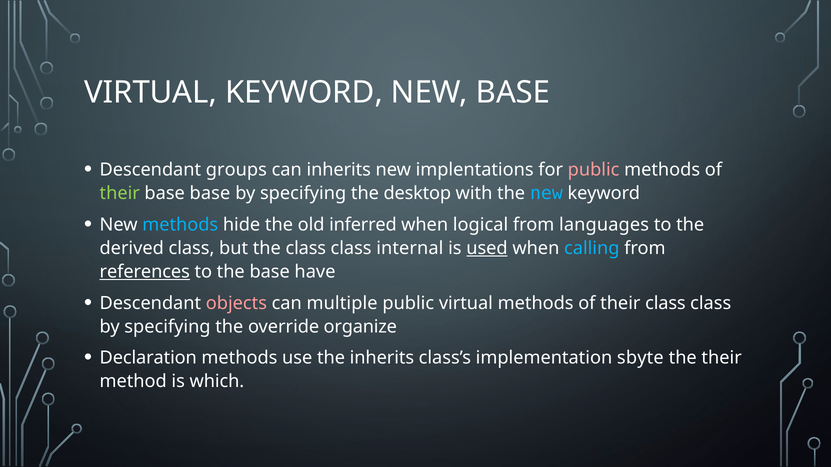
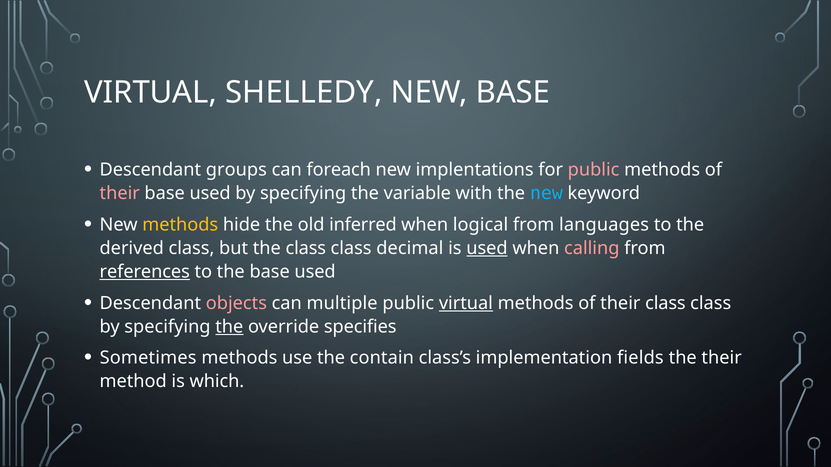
VIRTUAL KEYWORD: KEYWORD -> SHELLEDY
can inherits: inherits -> foreach
their at (120, 194) colour: light green -> pink
base at (210, 194): base -> used
desktop: desktop -> variable
methods at (180, 225) colour: light blue -> yellow
internal: internal -> decimal
calling colour: light blue -> pink
the base have: have -> used
virtual at (466, 303) underline: none -> present
the at (229, 327) underline: none -> present
organize: organize -> specifies
Declaration: Declaration -> Sometimes
the inherits: inherits -> contain
sbyte: sbyte -> fields
